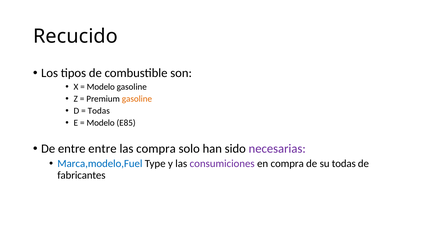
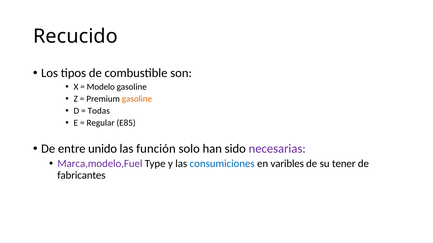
Modelo at (101, 123): Modelo -> Regular
entre entre: entre -> unido
las compra: compra -> función
Marca,modelo,Fuel colour: blue -> purple
consumiciones colour: purple -> blue
en compra: compra -> varibles
su todas: todas -> tener
